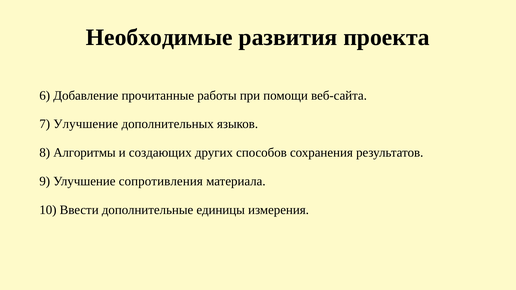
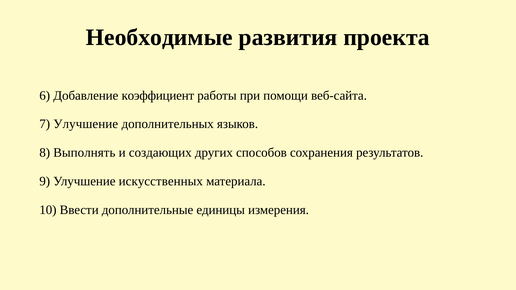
прочитанные: прочитанные -> коэффициент
Алгоритмы: Алгоритмы -> Выполнять
сопротивления: сопротивления -> искусственных
